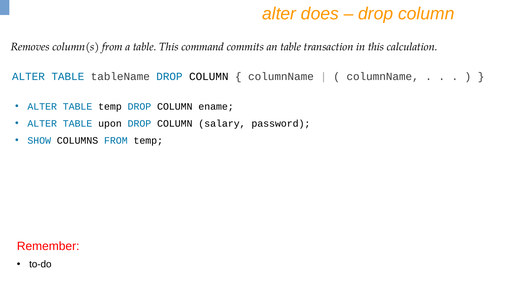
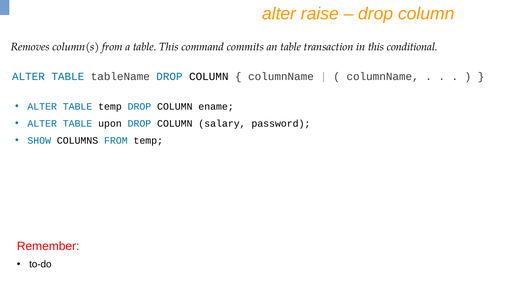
does: does -> raise
calculation: calculation -> conditional
